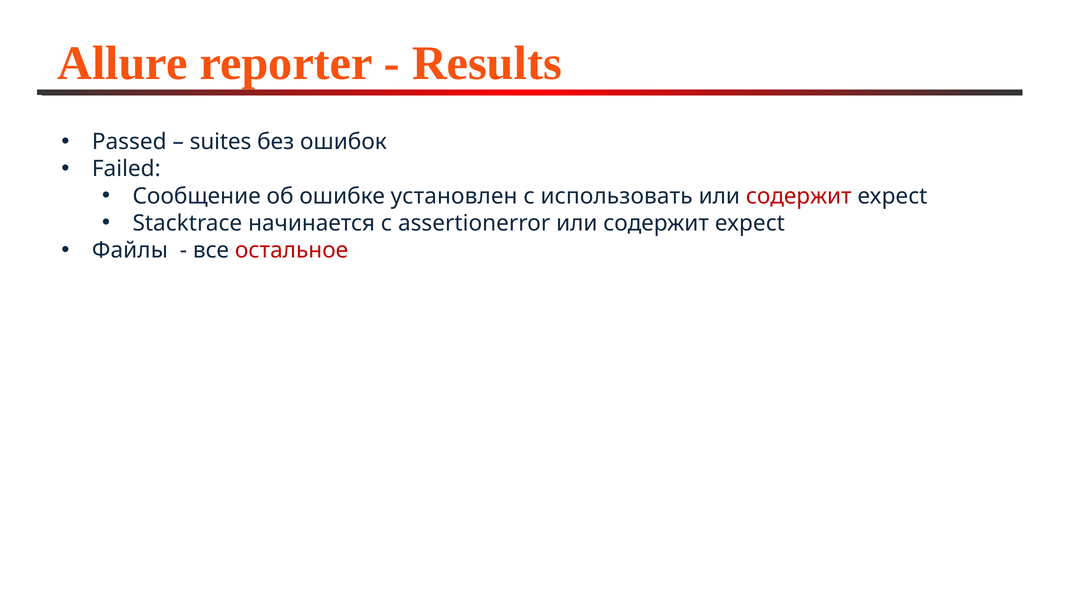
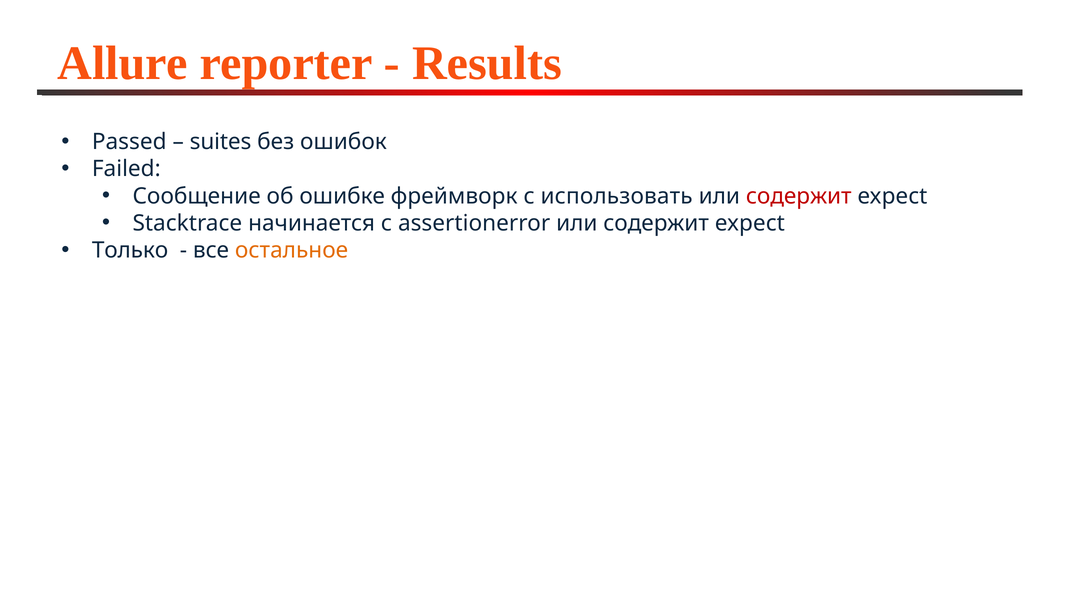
установлен: установлен -> фреймворк
Файлы: Файлы -> Только
остальное colour: red -> orange
